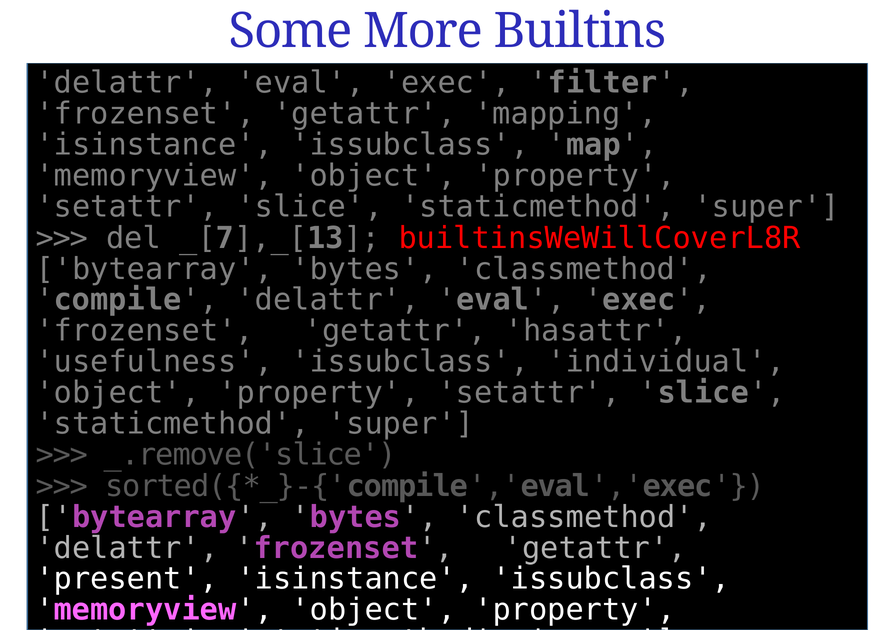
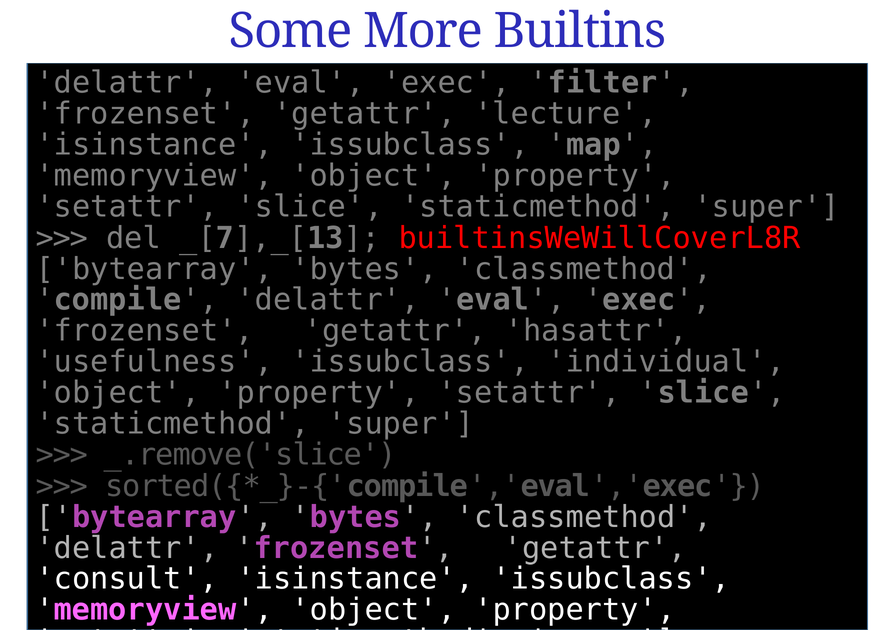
mapping: mapping -> lecture
present: present -> consult
